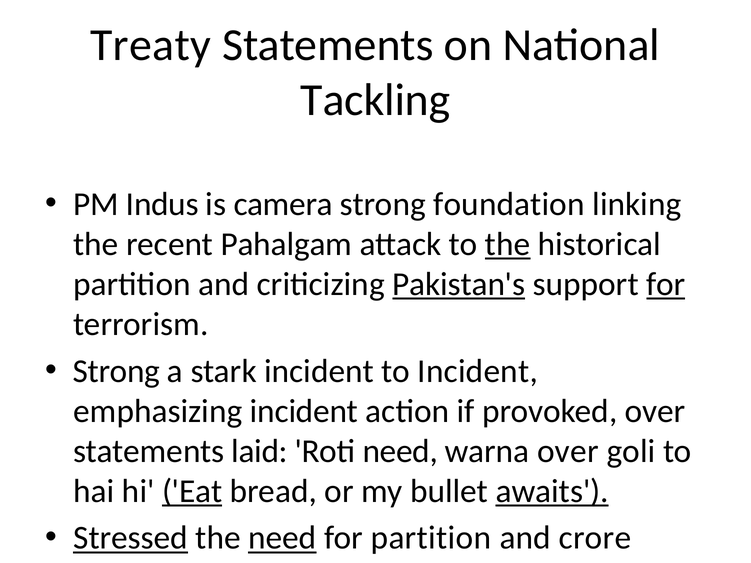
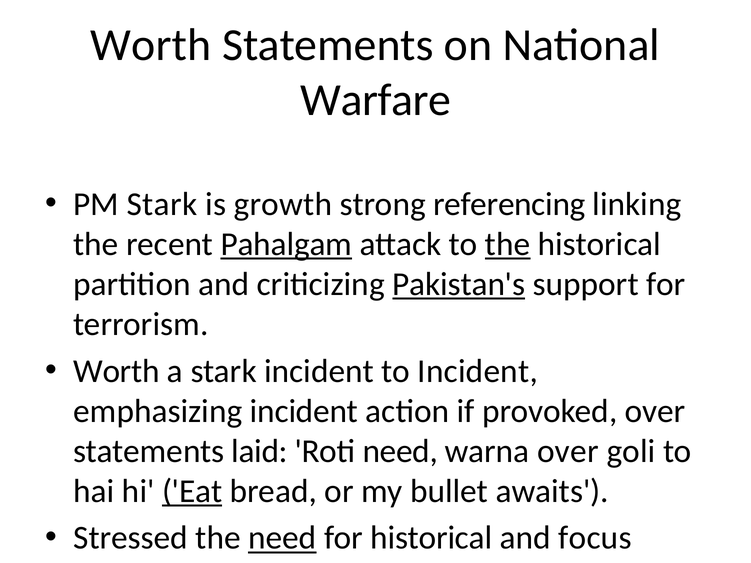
Treaty at (151, 45): Treaty -> Worth
Tackling: Tackling -> Warfare
PM Indus: Indus -> Stark
is camera: camera -> growth
strong foundation: foundation -> referencing
Pahalgam underline: none -> present
for at (666, 284) underline: present -> none
Strong at (116, 371): Strong -> Worth
awaits underline: present -> none
Stressed underline: present -> none
for partition: partition -> historical
crore: crore -> focus
